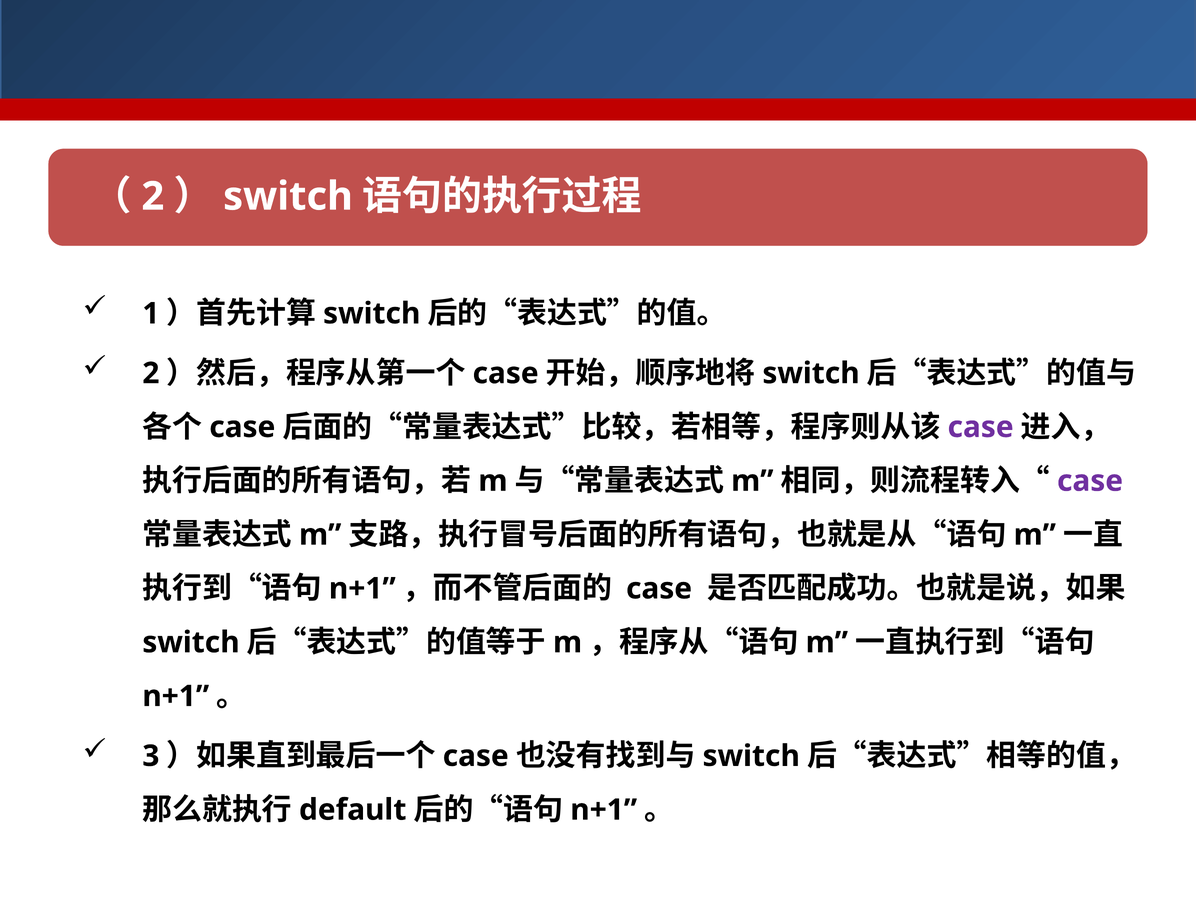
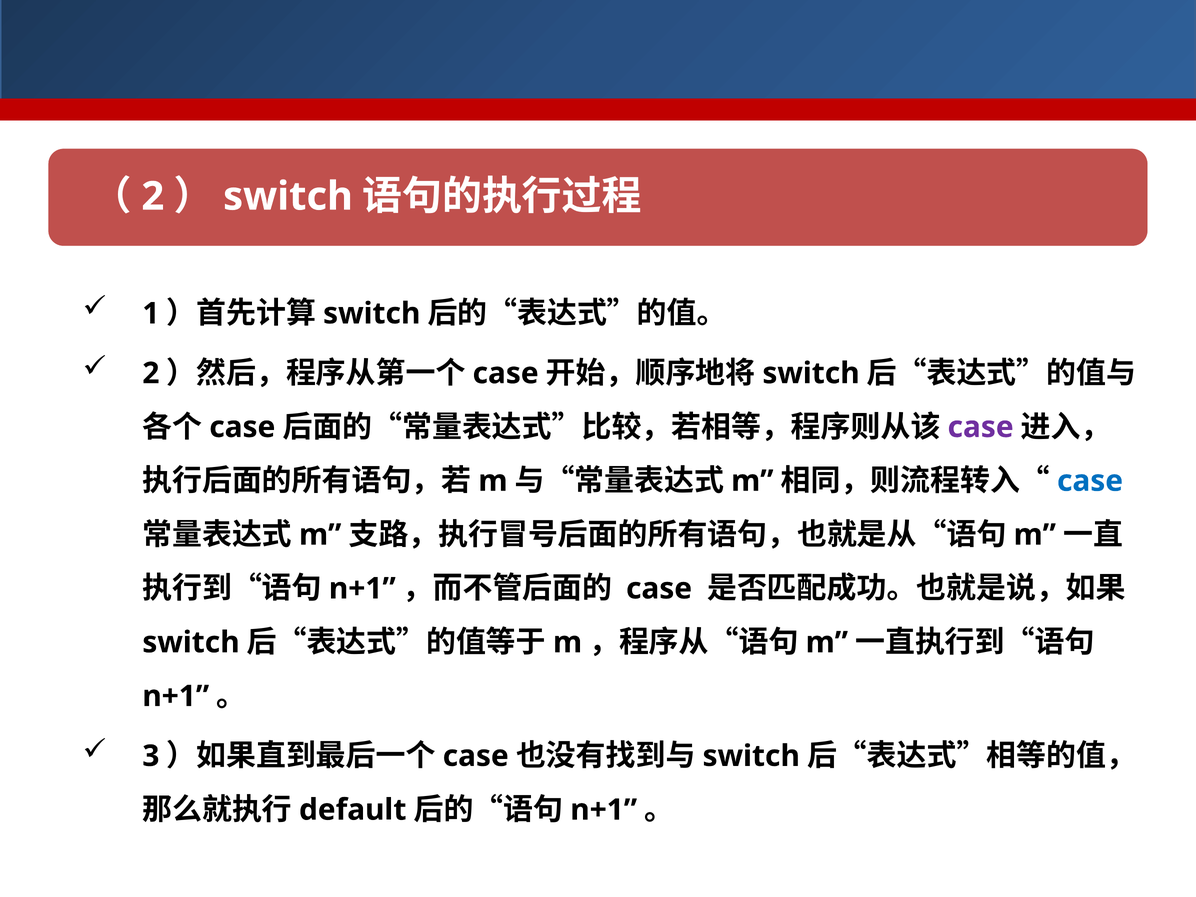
case at (1090, 481) colour: purple -> blue
